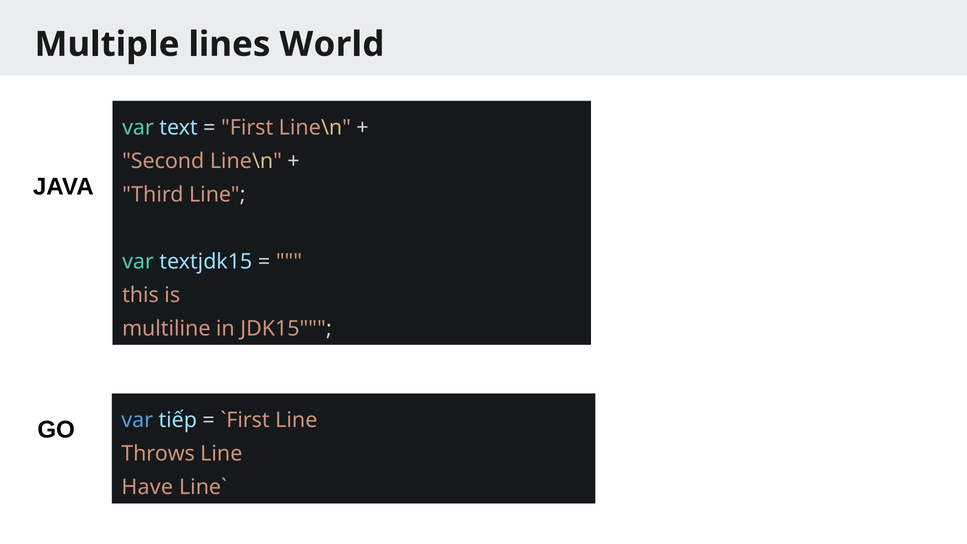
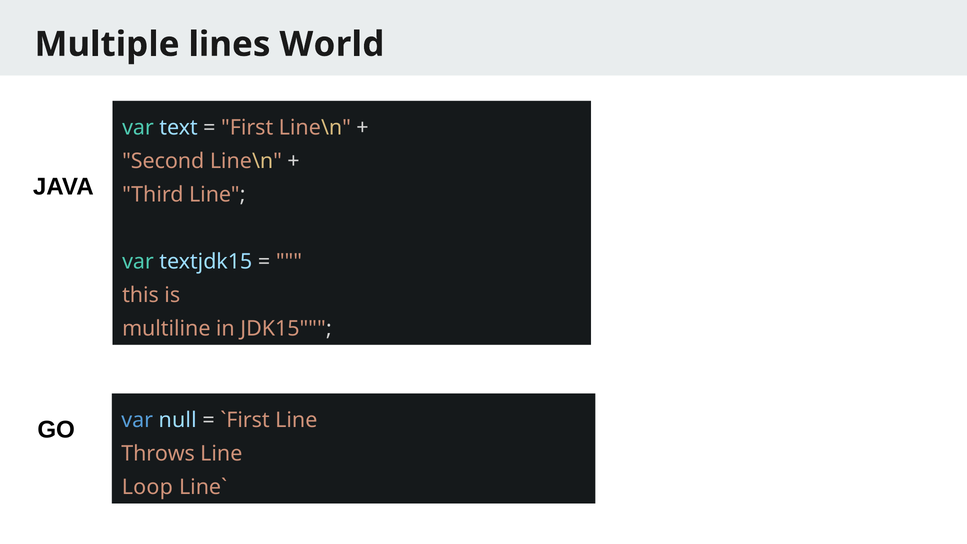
tiếp: tiếp -> null
Have: Have -> Loop
